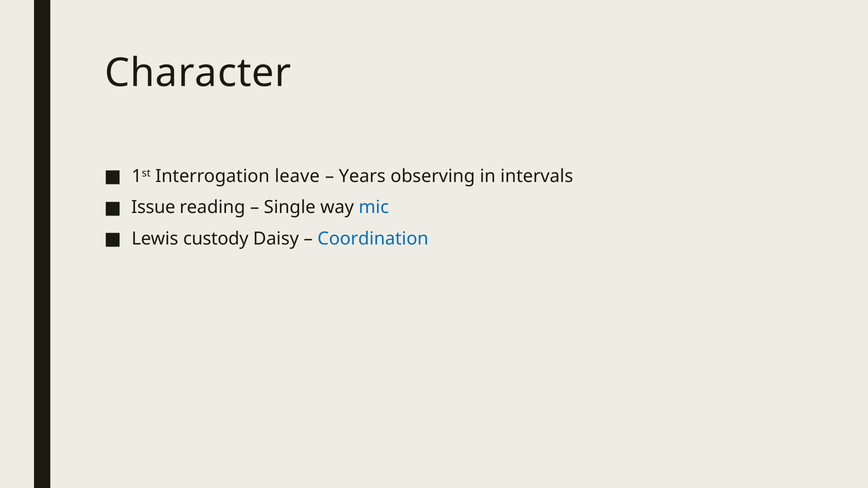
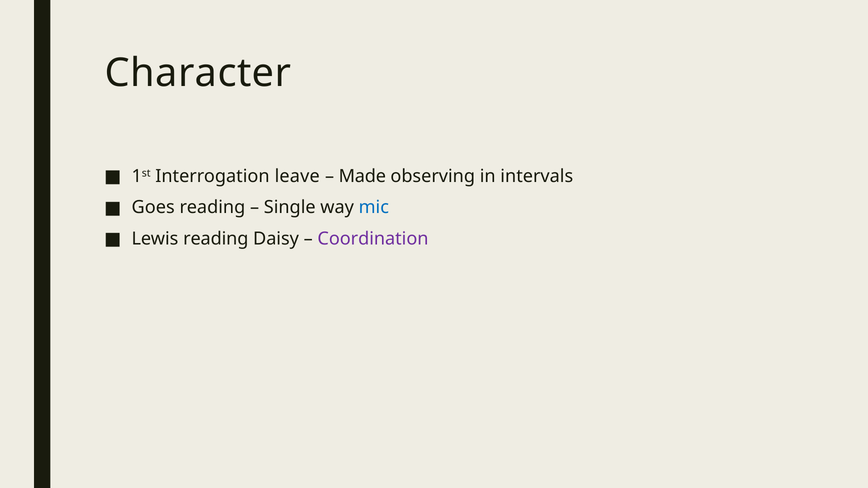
Years: Years -> Made
Issue: Issue -> Goes
Lewis custody: custody -> reading
Coordination colour: blue -> purple
